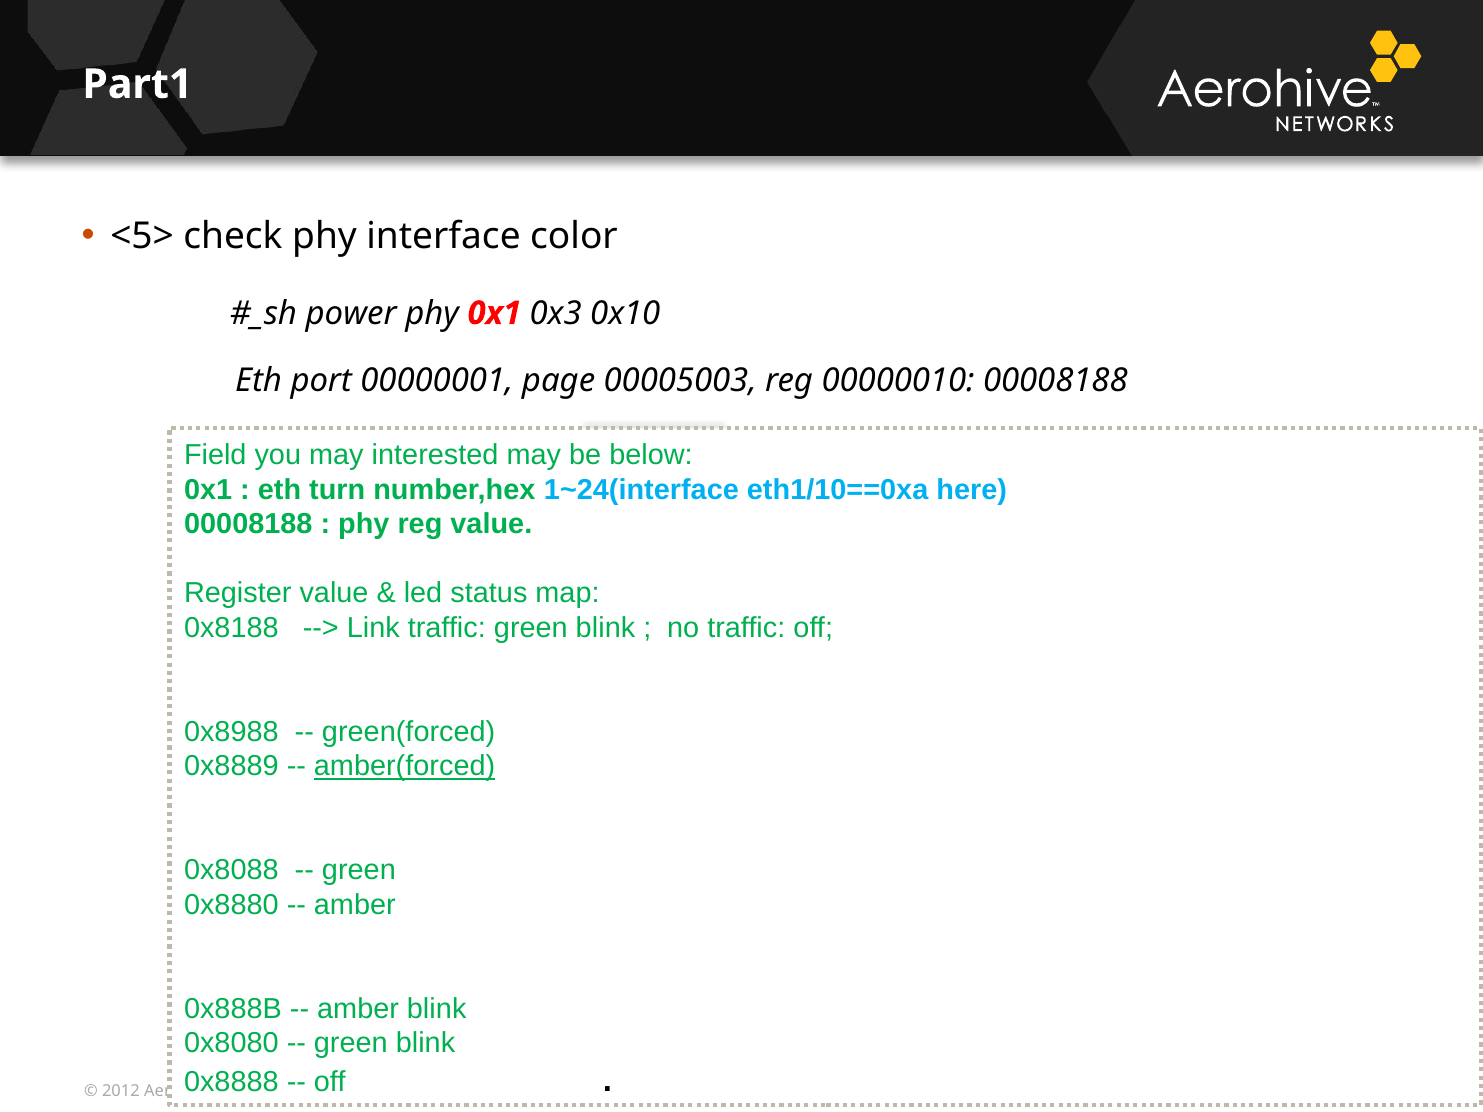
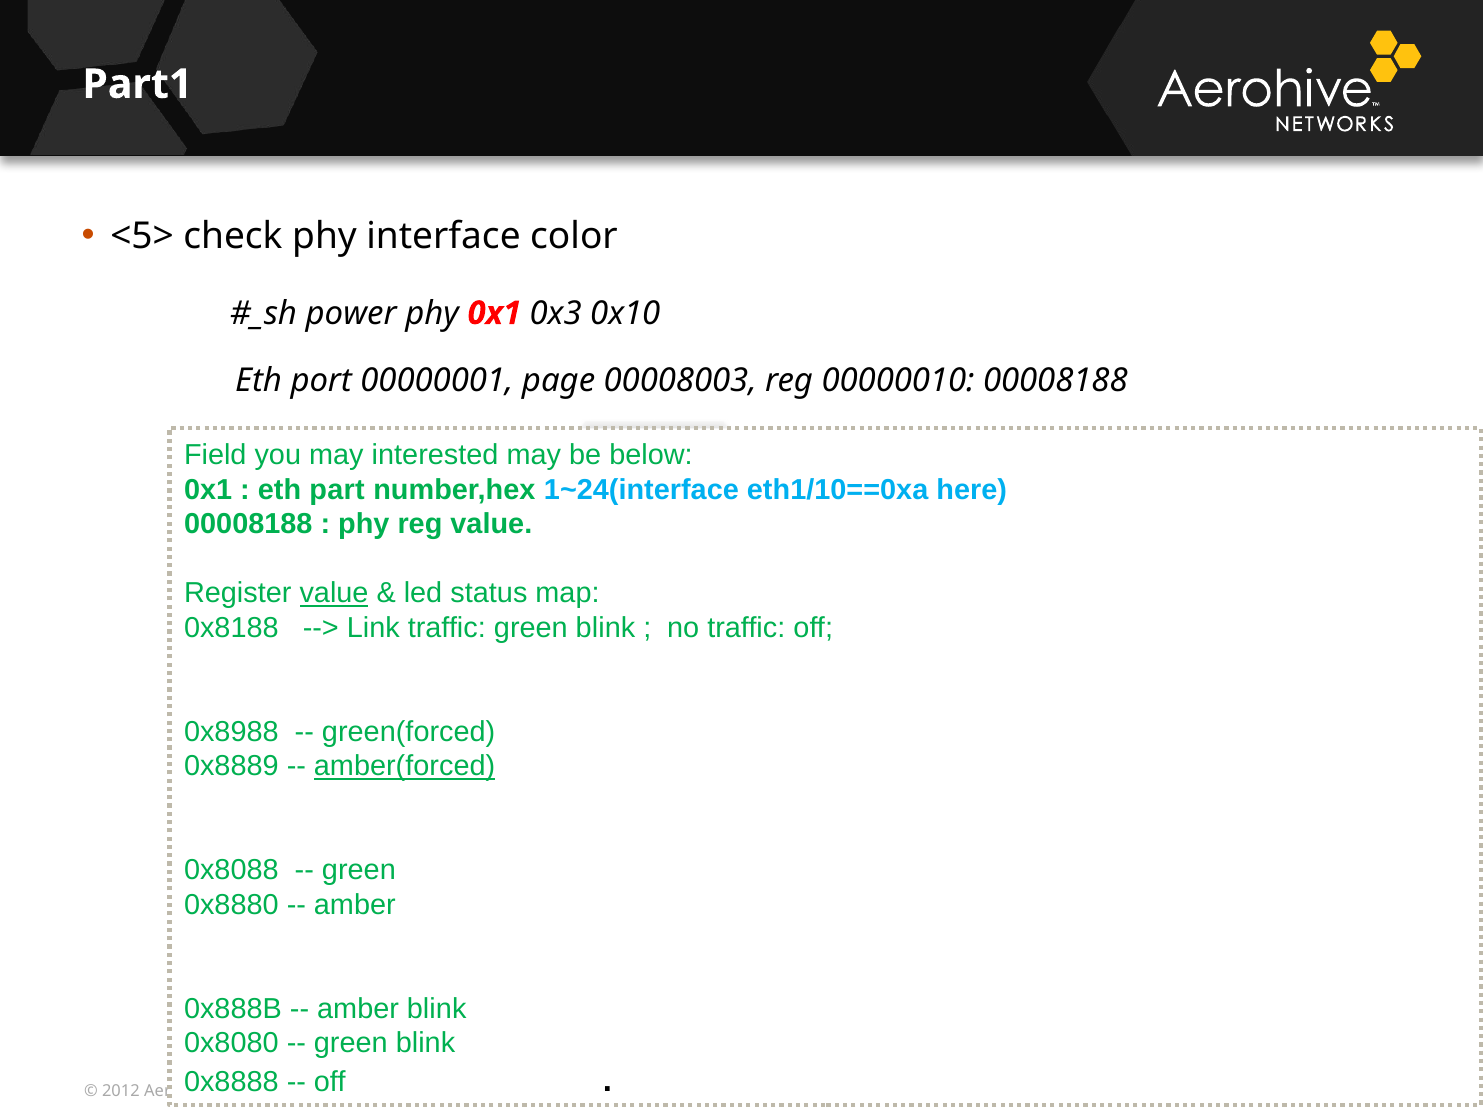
00005003: 00005003 -> 00008003
turn: turn -> part
value at (334, 593) underline: none -> present
